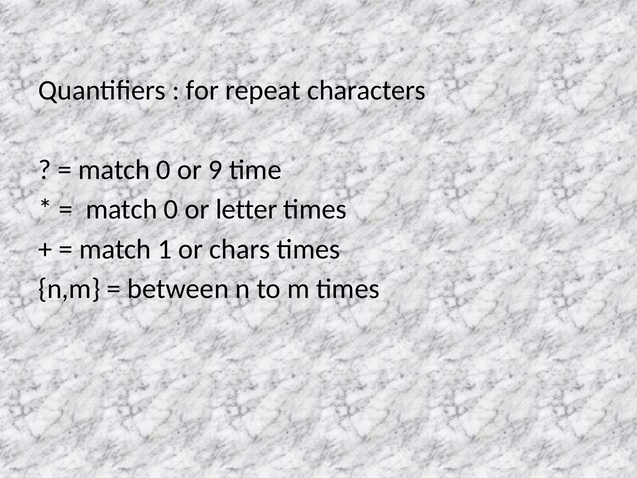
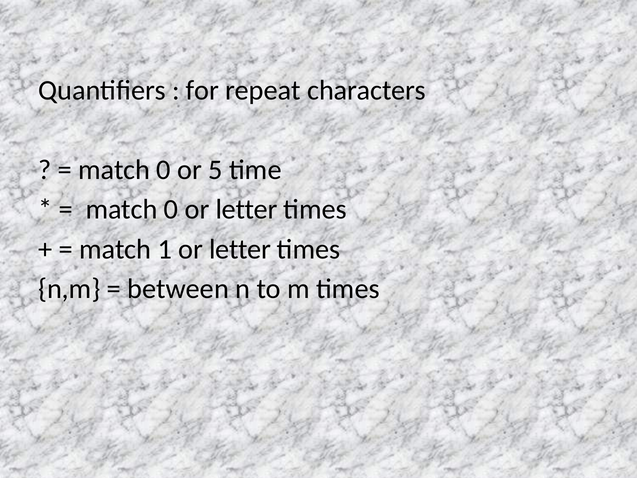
9: 9 -> 5
1 or chars: chars -> letter
